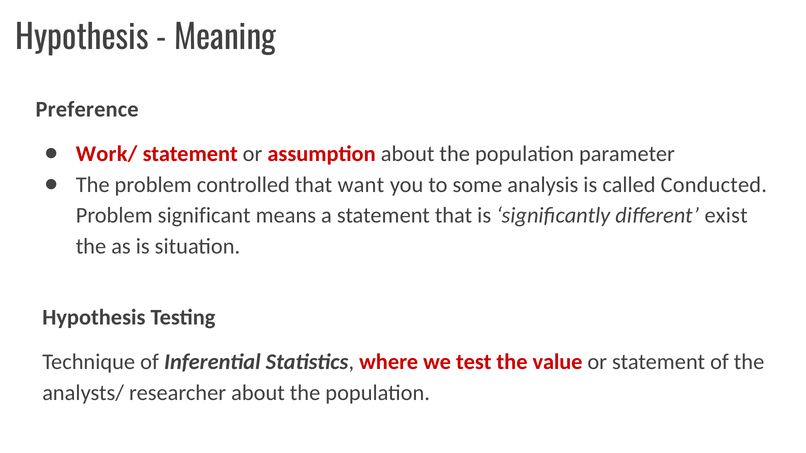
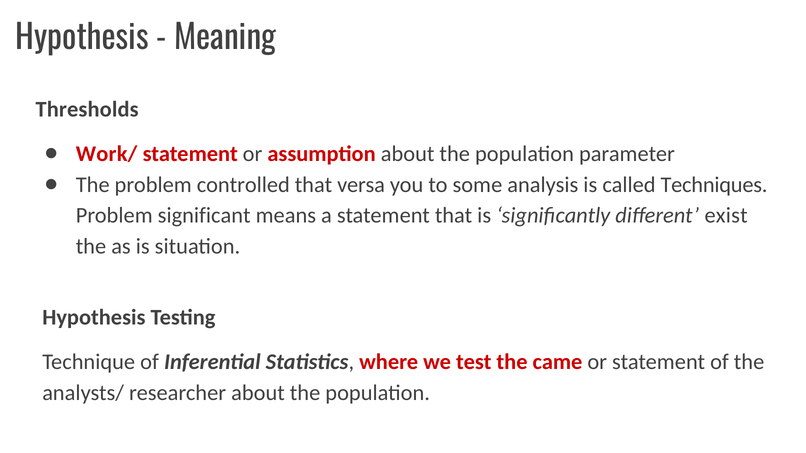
Preference: Preference -> Thresholds
want: want -> versa
Conducted: Conducted -> Techniques
value: value -> came
